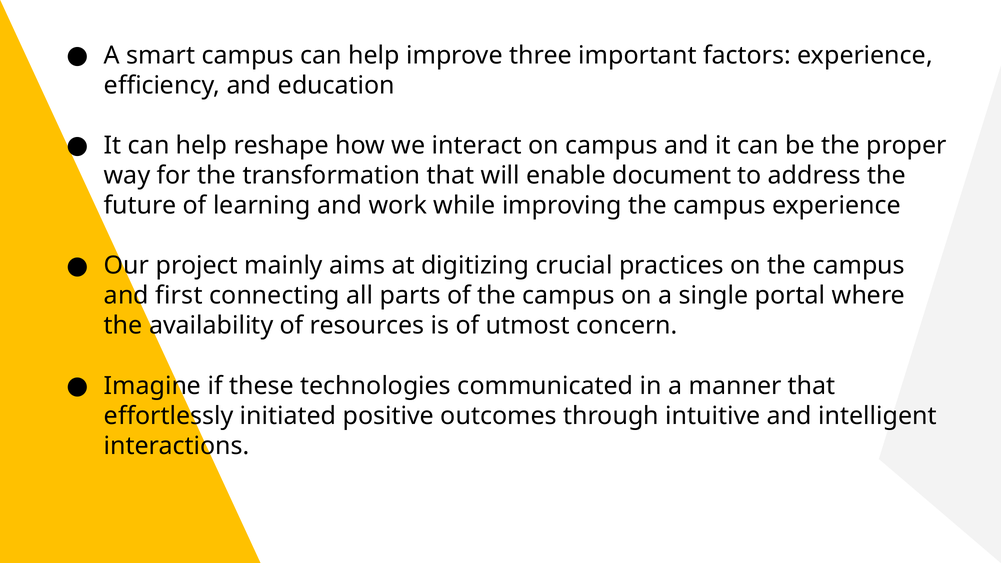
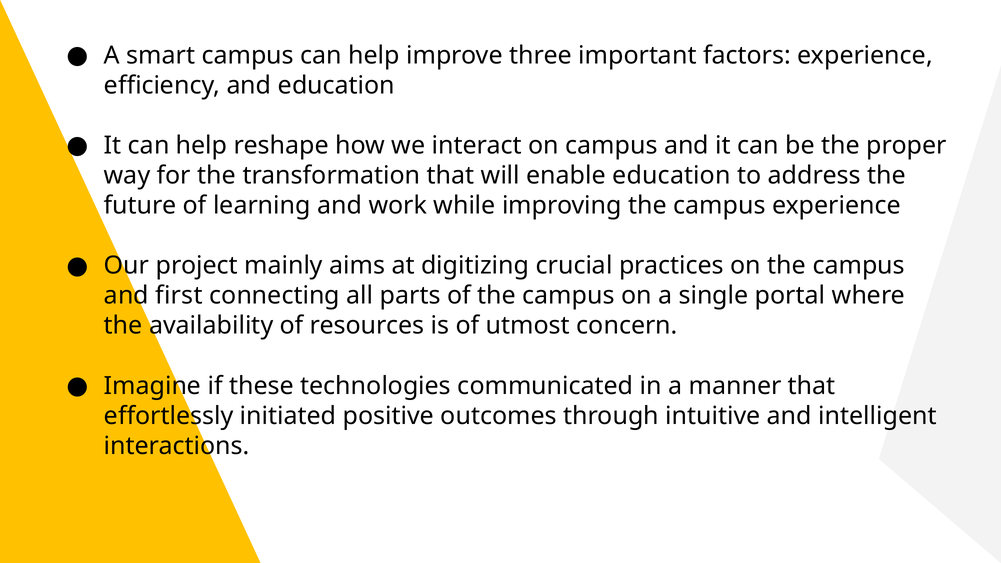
enable document: document -> education
